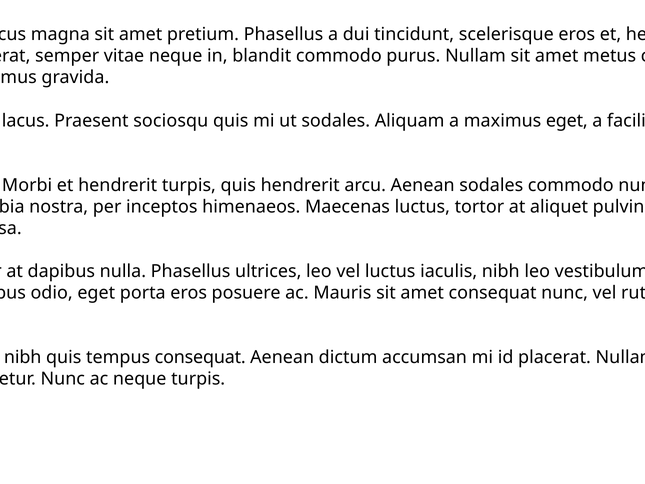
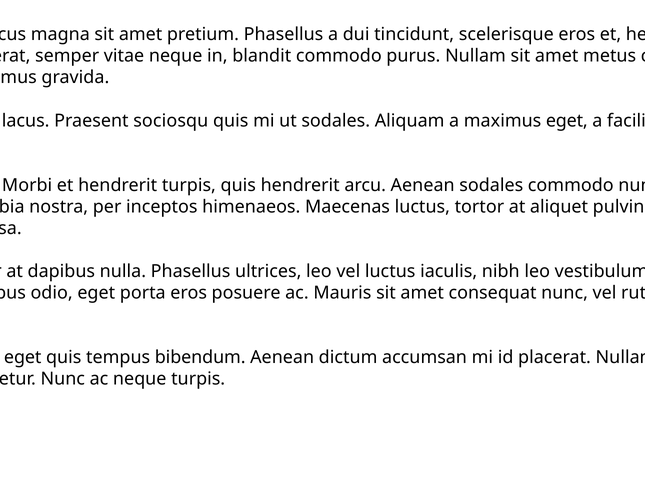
nibh at (23, 357): nibh -> eget
tempus consequat: consequat -> bibendum
